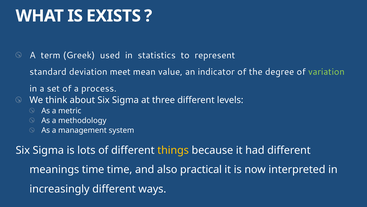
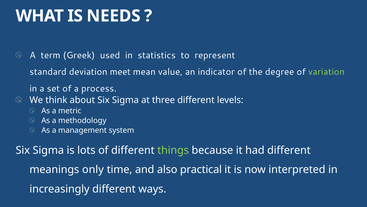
EXISTS: EXISTS -> NEEDS
things colour: yellow -> light green
meanings time: time -> only
